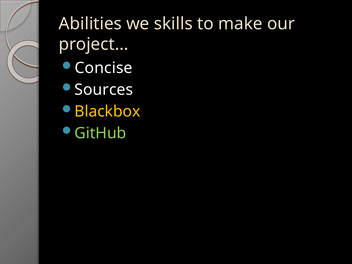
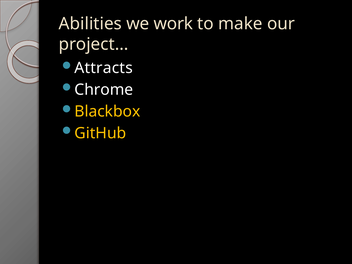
skills: skills -> work
Concise: Concise -> Attracts
Sources: Sources -> Chrome
GitHub colour: light green -> yellow
